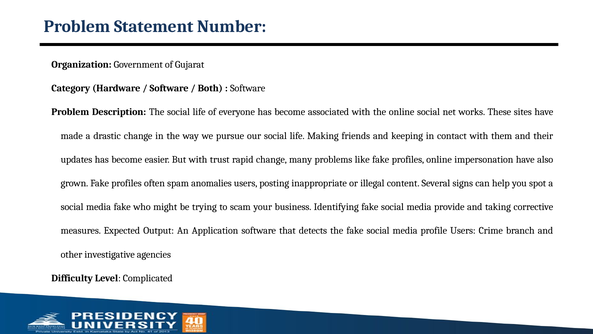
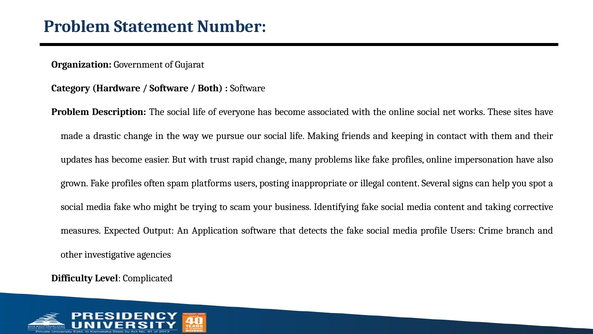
anomalies: anomalies -> platforms
media provide: provide -> content
